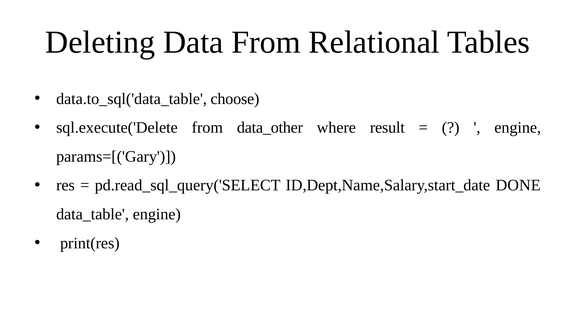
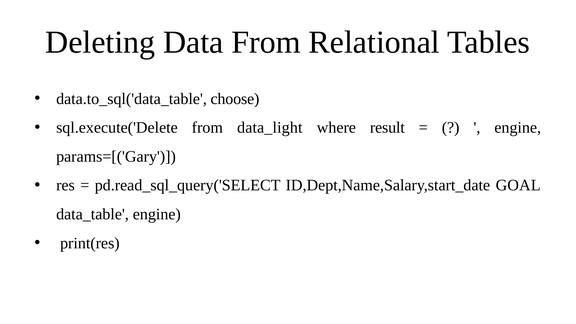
data_other: data_other -> data_light
DONE: DONE -> GOAL
